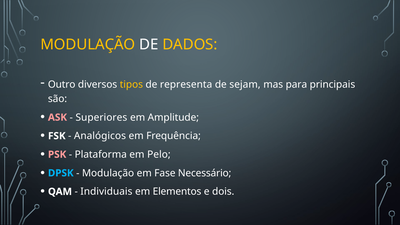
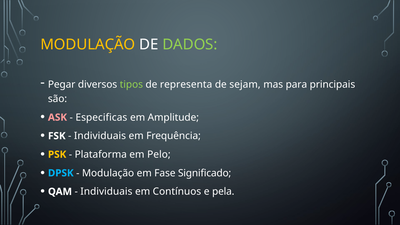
DADOS colour: yellow -> light green
Outro: Outro -> Pegar
tipos colour: yellow -> light green
Superiores: Superiores -> Especificas
Analógicos at (100, 136): Analógicos -> Individuais
PSK colour: pink -> yellow
Necessário: Necessário -> Significado
Elementos: Elementos -> Contínuos
dois: dois -> pela
